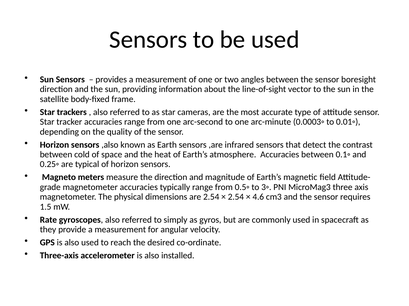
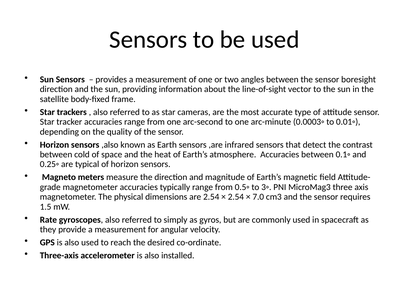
4.6: 4.6 -> 7.0
